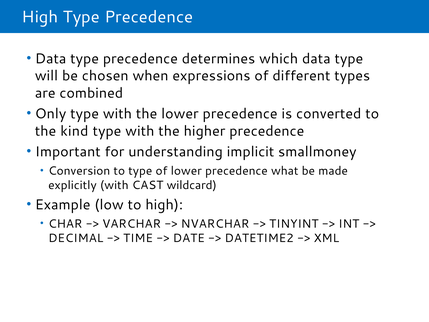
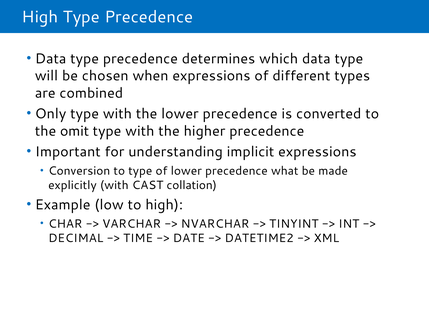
kind: kind -> omit
implicit smallmoney: smallmoney -> expressions
wildcard: wildcard -> collation
